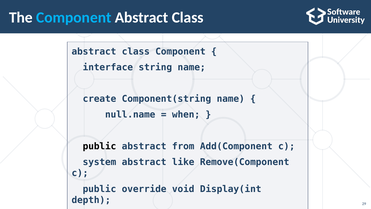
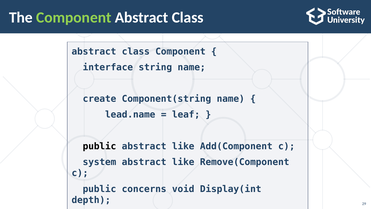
Component at (74, 18) colour: light blue -> light green
null.name: null.name -> lead.name
when: when -> leaf
from at (183, 146): from -> like
override: override -> concerns
